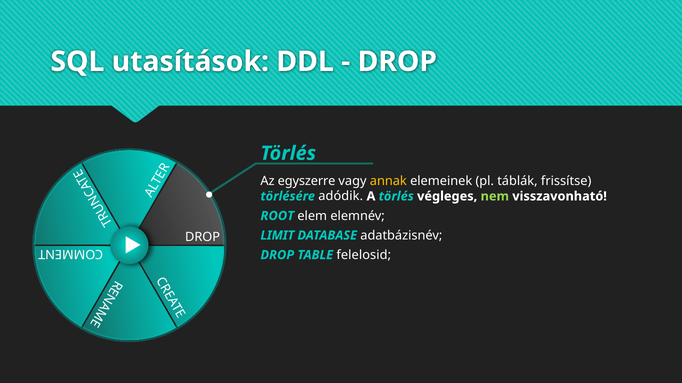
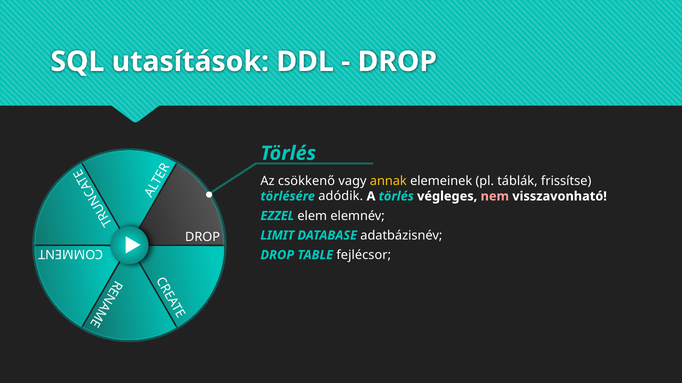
egyszerre: egyszerre -> csökkenő
nem colour: light green -> pink
ROOT: ROOT -> EZZEL
felelosid: felelosid -> fejlécsor
